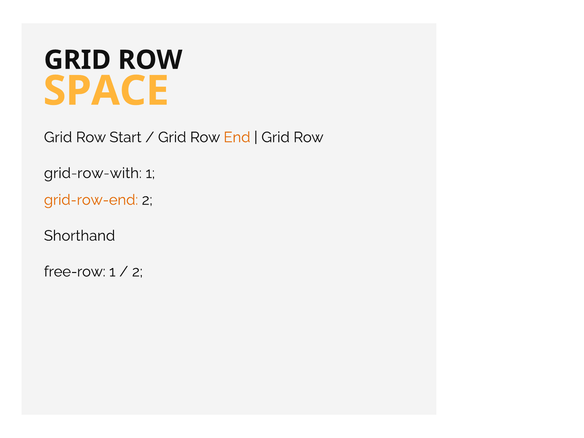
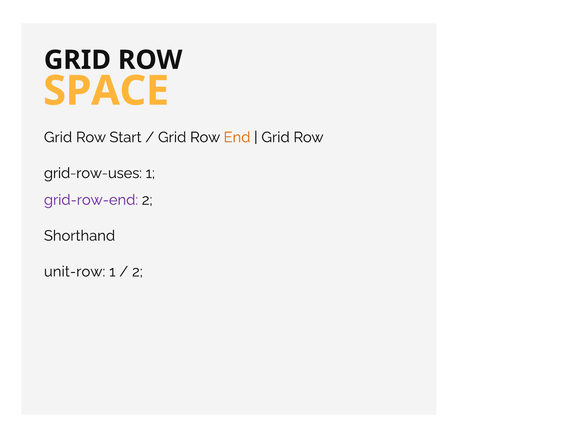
grid-row-with: grid-row-with -> grid-row-uses
grid-row-end colour: orange -> purple
free-row: free-row -> unit-row
